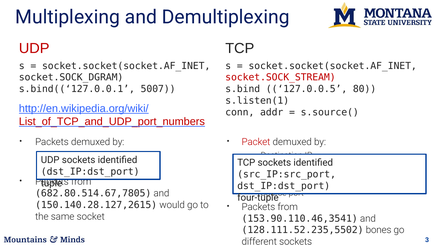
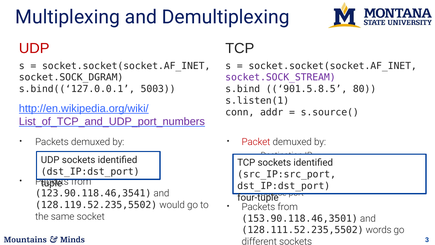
socket.SOCK_STREAM colour: red -> purple
5007: 5007 -> 5003
127.0.0.5: 127.0.0.5 -> 901.5.8.5
List_of_TCP_and_UDP_port_numbers colour: red -> purple
682.80.514.67,7805: 682.80.514.67,7805 -> 123.90.118.46,3541
150.140.28.127,2615: 150.140.28.127,2615 -> 128.119.52.235,5502
153.90.110.46,3541: 153.90.110.46,3541 -> 153.90.118.46,3501
bones: bones -> words
